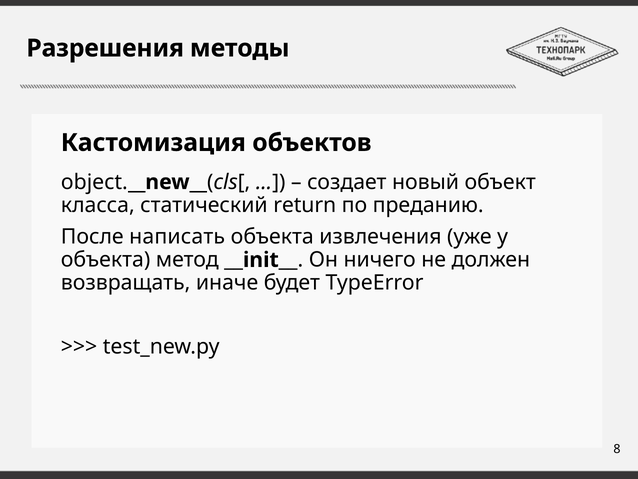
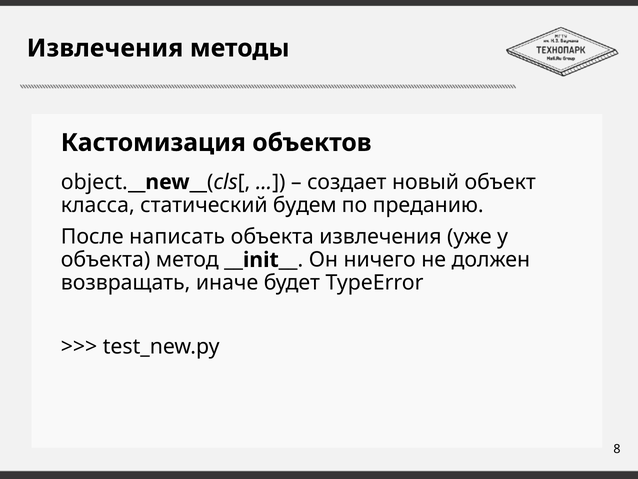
Разрешения at (105, 48): Разрешения -> Извлечения
return: return -> будем
